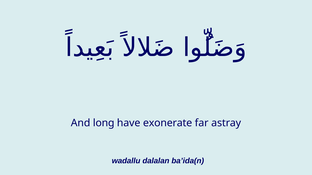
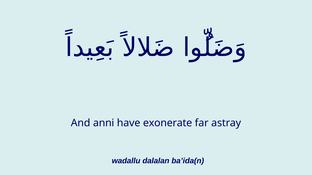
long: long -> anni
